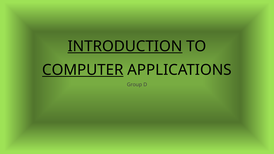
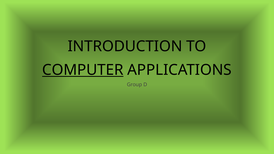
INTRODUCTION underline: present -> none
